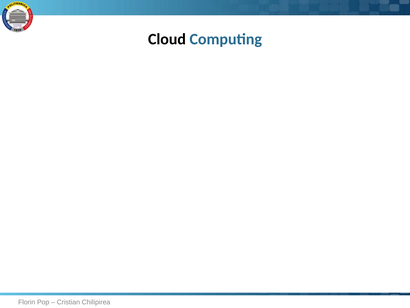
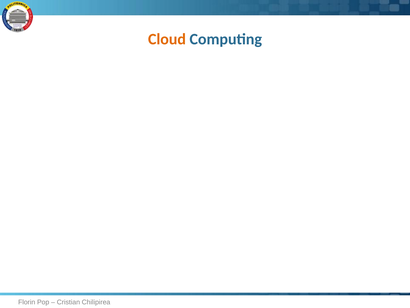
Cloud colour: black -> orange
